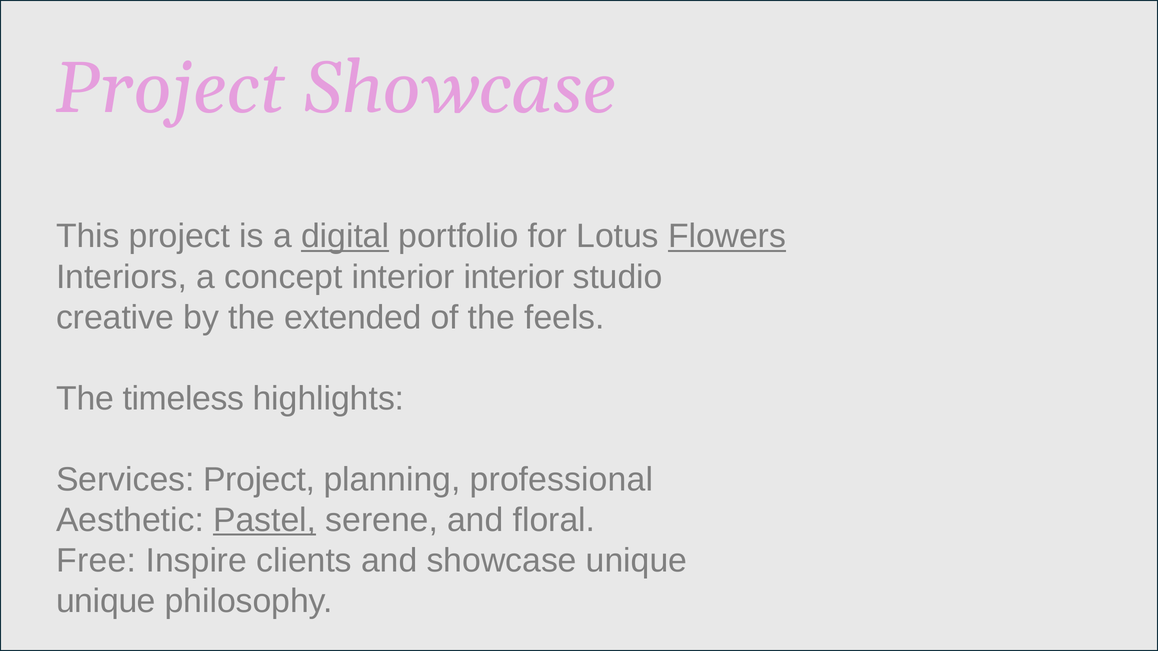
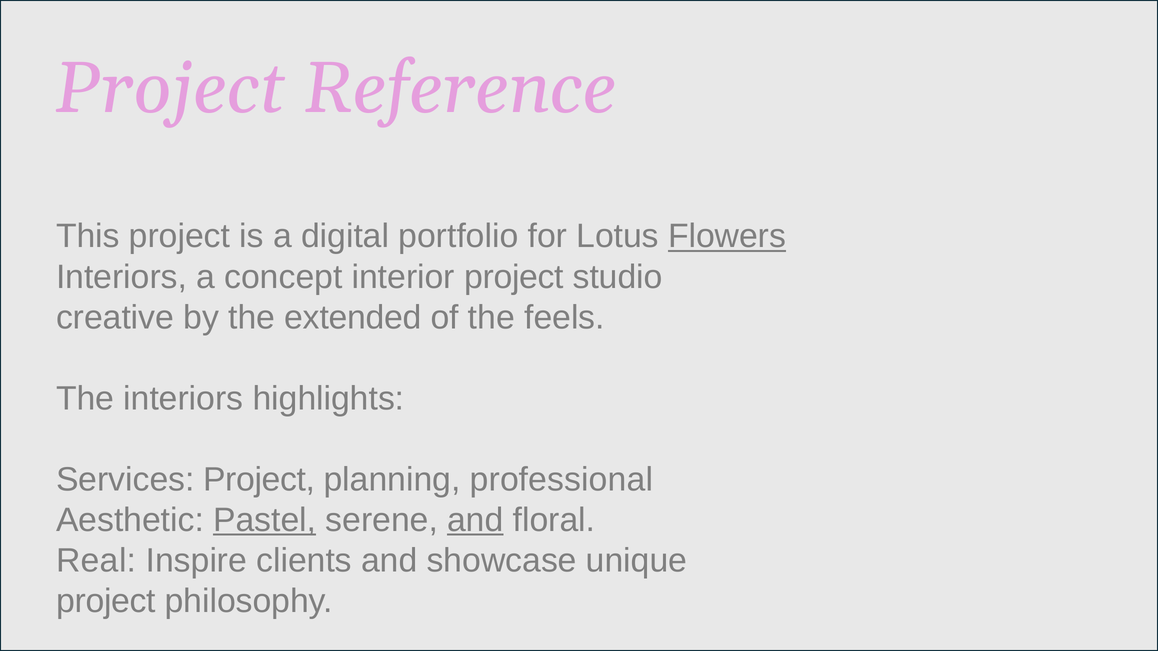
Project Showcase: Showcase -> Reference
digital underline: present -> none
interior interior: interior -> project
The timeless: timeless -> interiors
and at (475, 520) underline: none -> present
Free: Free -> Real
unique at (106, 601): unique -> project
